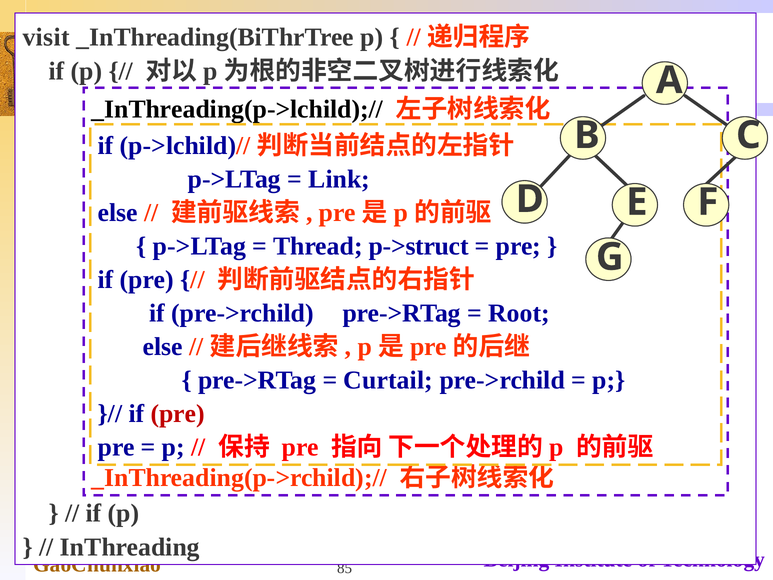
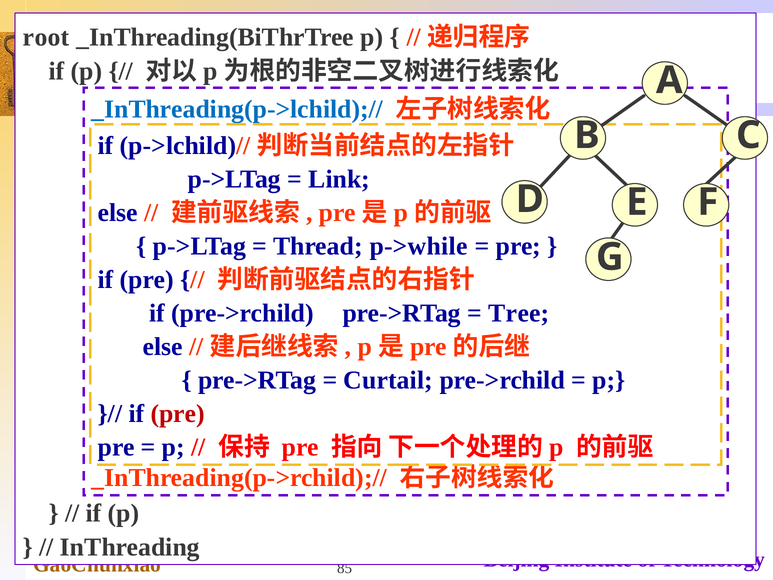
visit: visit -> root
_InThreading(p->lchild);// colour: black -> blue
p->struct: p->struct -> p->while
Root: Root -> Tree
